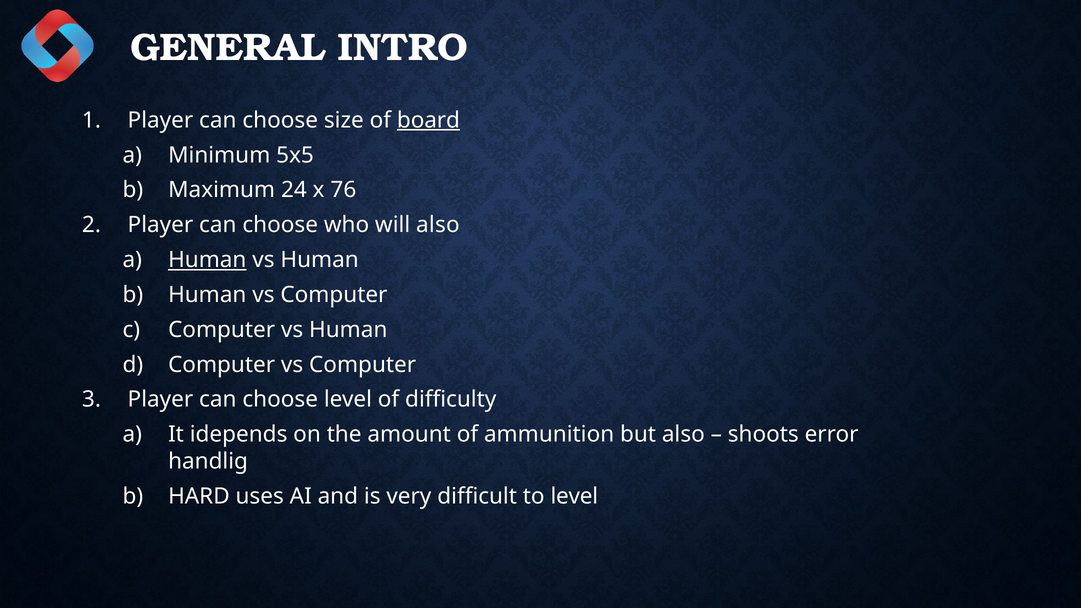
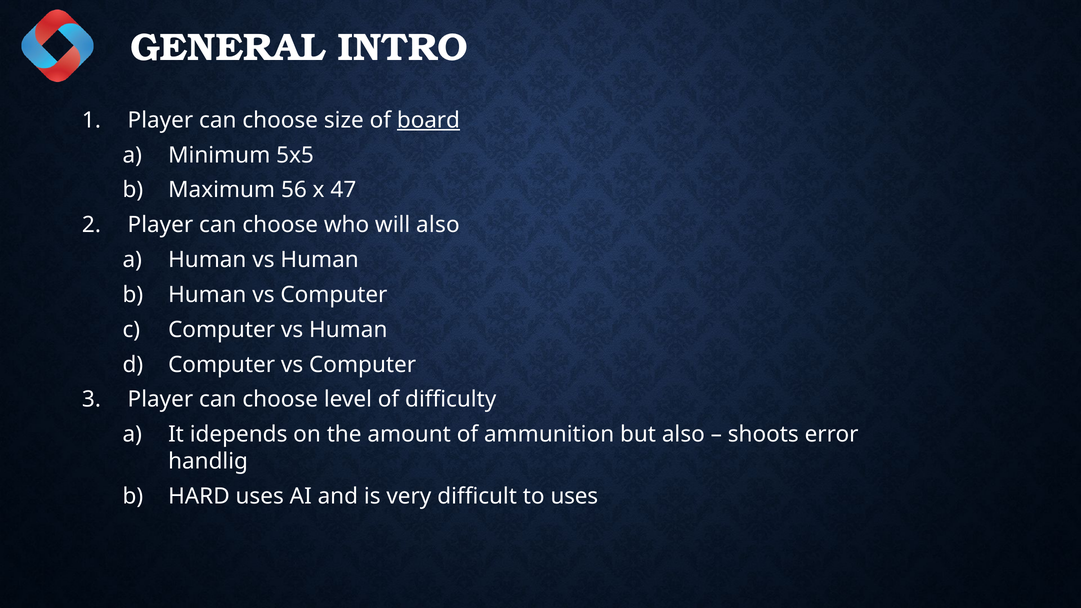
24: 24 -> 56
76: 76 -> 47
Human at (207, 260) underline: present -> none
to level: level -> uses
